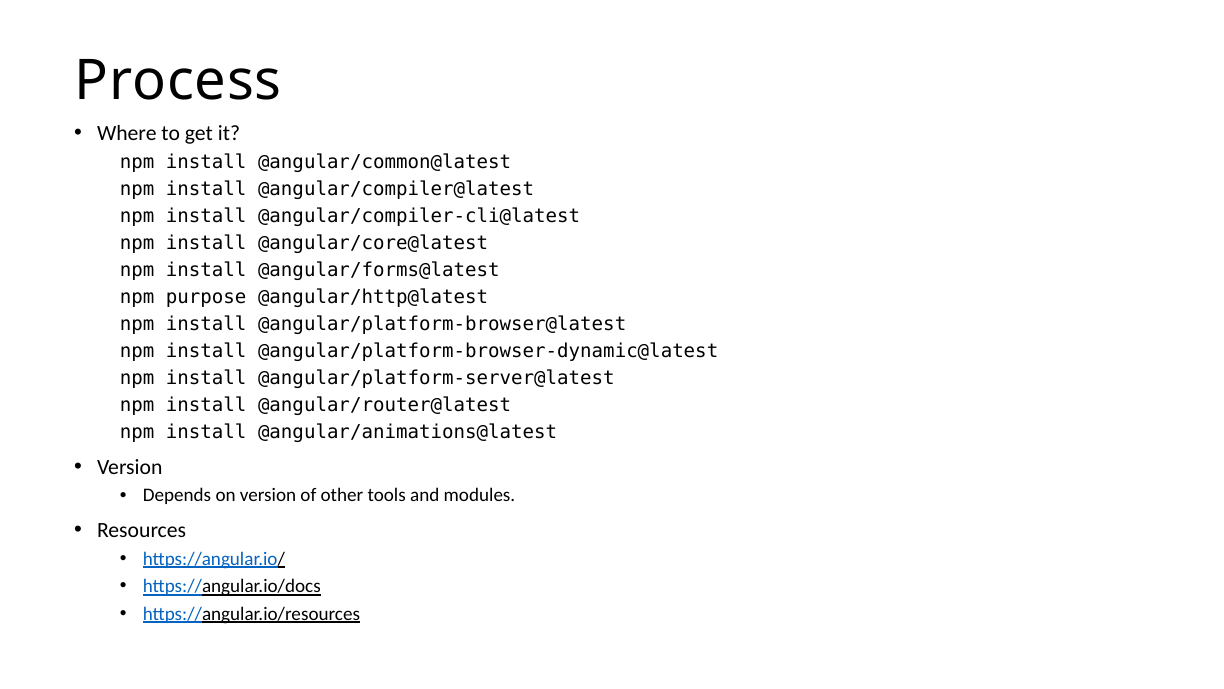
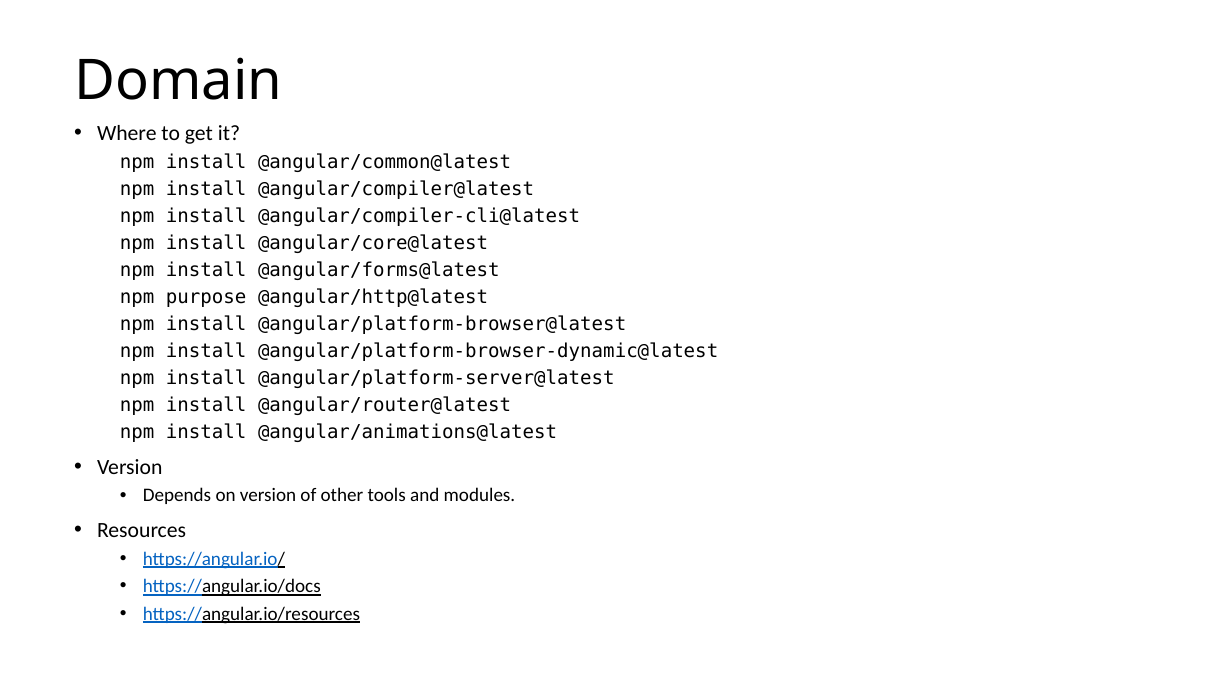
Process: Process -> Domain
